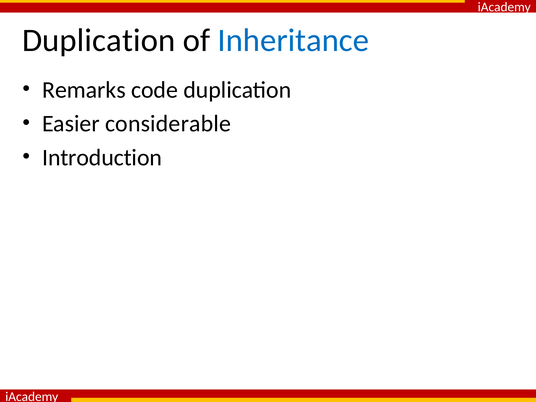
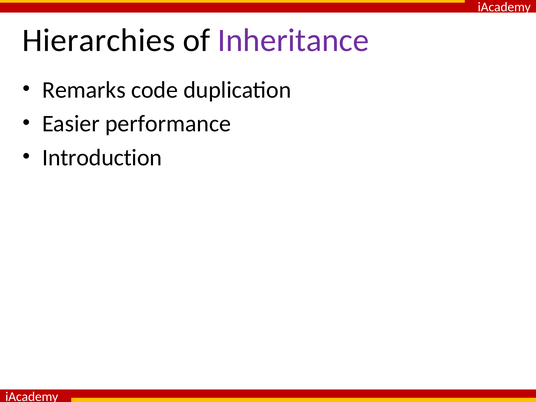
Duplication at (99, 40): Duplication -> Hierarchies
Inheritance colour: blue -> purple
considerable: considerable -> performance
